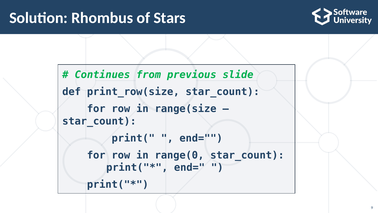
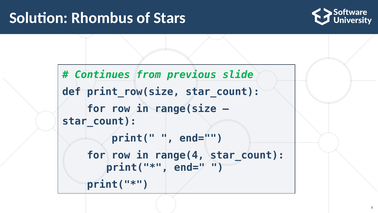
range(0: range(0 -> range(4
